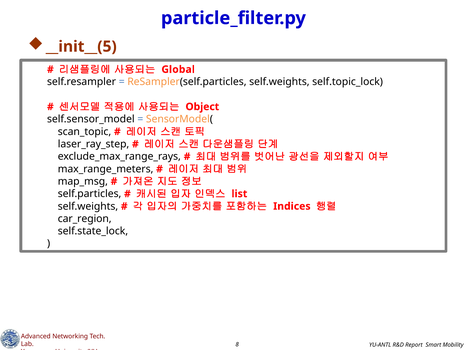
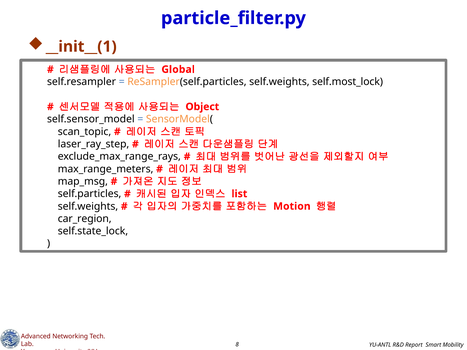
__init__(5: __init__(5 -> __init__(1
self.topic_lock: self.topic_lock -> self.most_lock
Indices: Indices -> Motion
